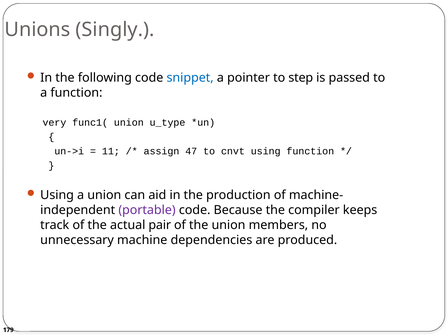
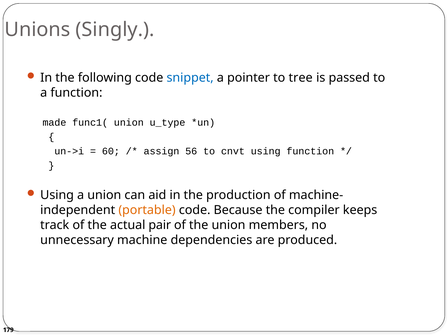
step: step -> tree
very: very -> made
11: 11 -> 60
47: 47 -> 56
portable colour: purple -> orange
